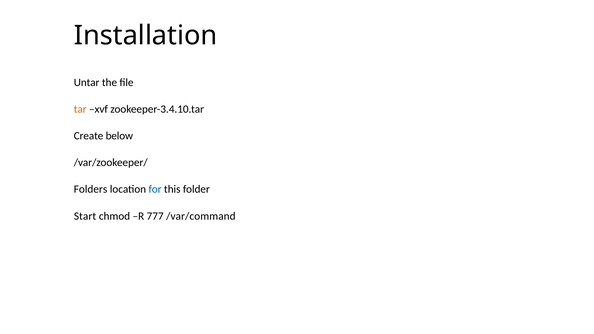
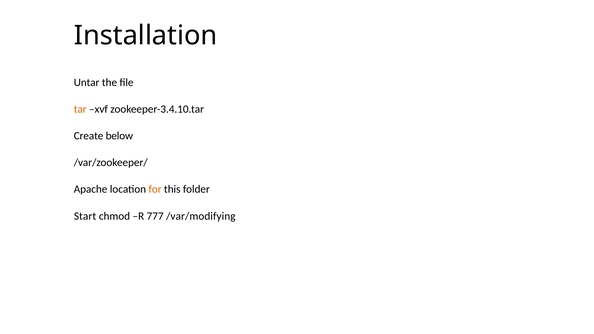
Folders: Folders -> Apache
for colour: blue -> orange
/var/command: /var/command -> /var/modifying
